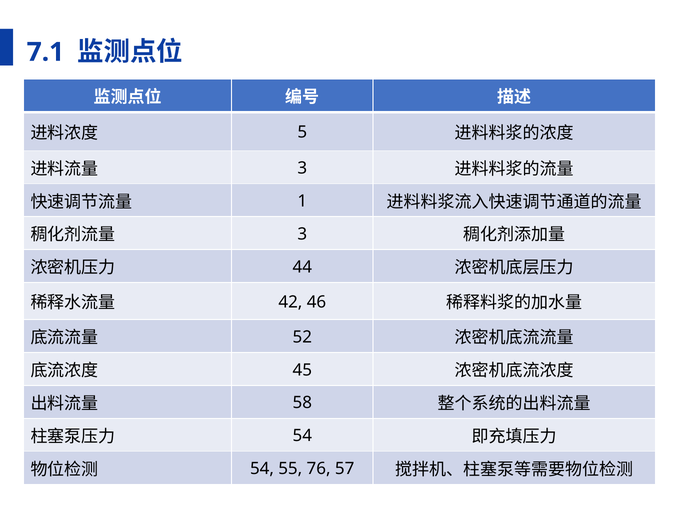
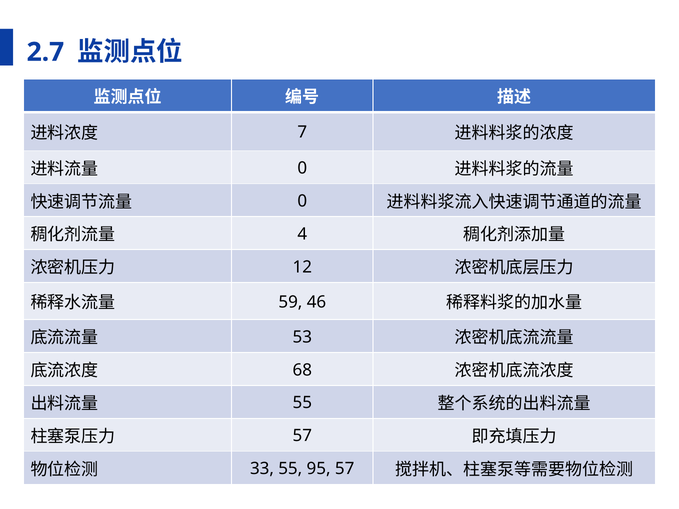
7.1: 7.1 -> 2.7
5: 5 -> 7
3 at (302, 168): 3 -> 0
1 at (302, 201): 1 -> 0
3 at (302, 234): 3 -> 4
44: 44 -> 12
42: 42 -> 59
52: 52 -> 53
45: 45 -> 68
58 at (302, 403): 58 -> 55
54 at (302, 436): 54 -> 57
54 at (262, 469): 54 -> 33
76: 76 -> 95
